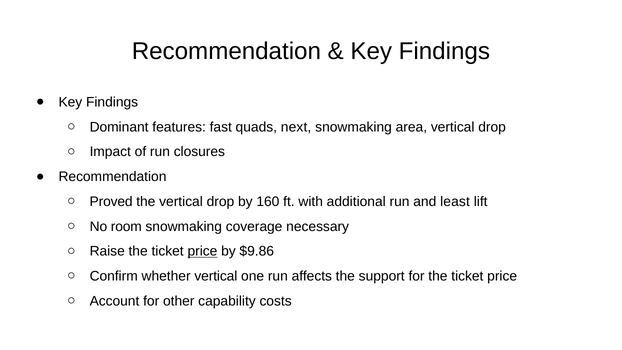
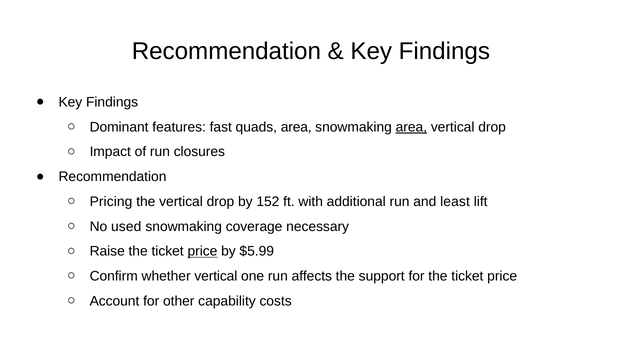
quads next: next -> area
area at (411, 127) underline: none -> present
Proved: Proved -> Pricing
160: 160 -> 152
room: room -> used
$9.86: $9.86 -> $5.99
